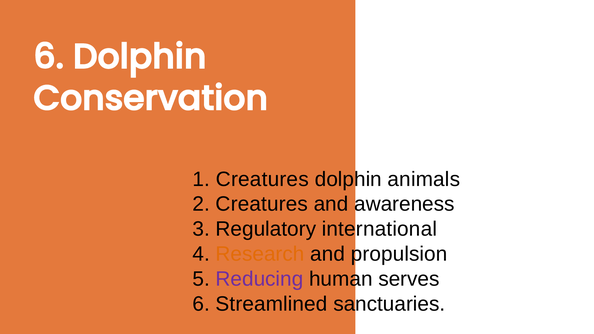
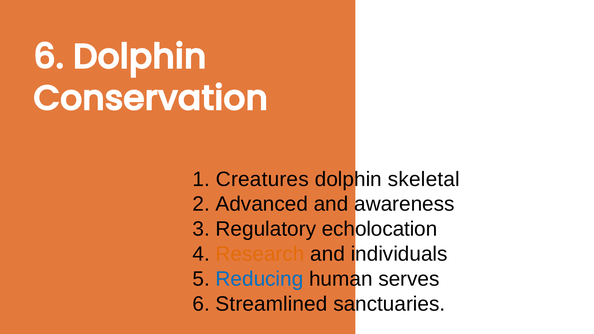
animals: animals -> skeletal
2 Creatures: Creatures -> Advanced
international: international -> echolocation
propulsion: propulsion -> individuals
Reducing colour: purple -> blue
